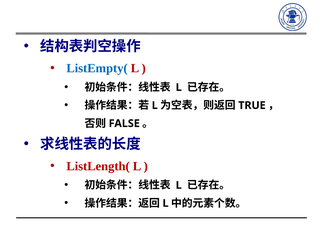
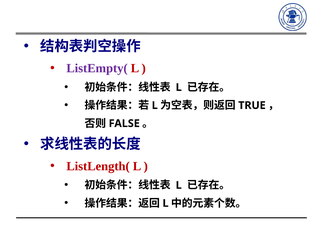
ListEmpty( colour: blue -> purple
